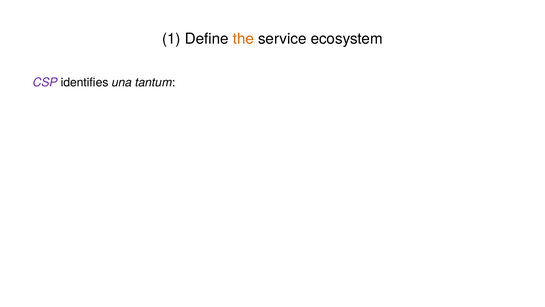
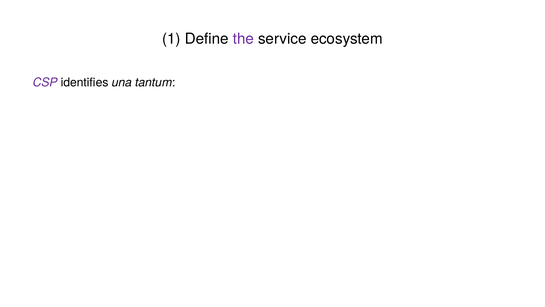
the colour: orange -> purple
